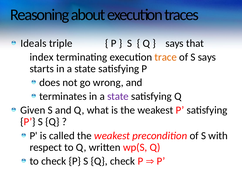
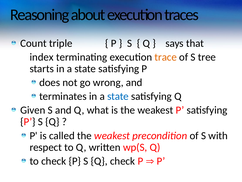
Ideals: Ideals -> Count
S says: says -> tree
state at (118, 96) colour: purple -> blue
